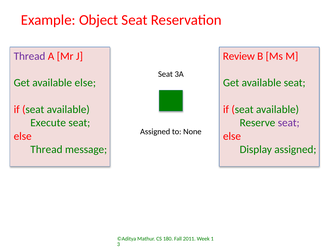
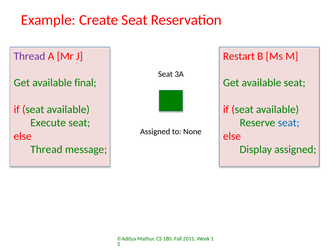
Object: Object -> Create
Review: Review -> Restart
available else: else -> final
seat at (289, 123) colour: purple -> blue
